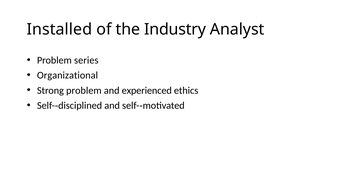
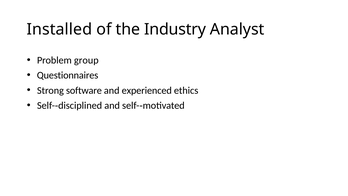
series: series -> group
Organizational: Organizational -> Questionnaires
Strong problem: problem -> software
